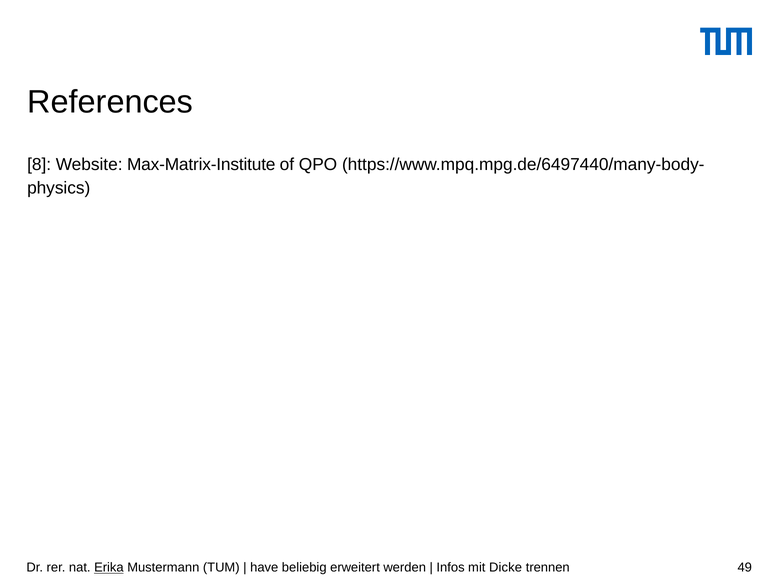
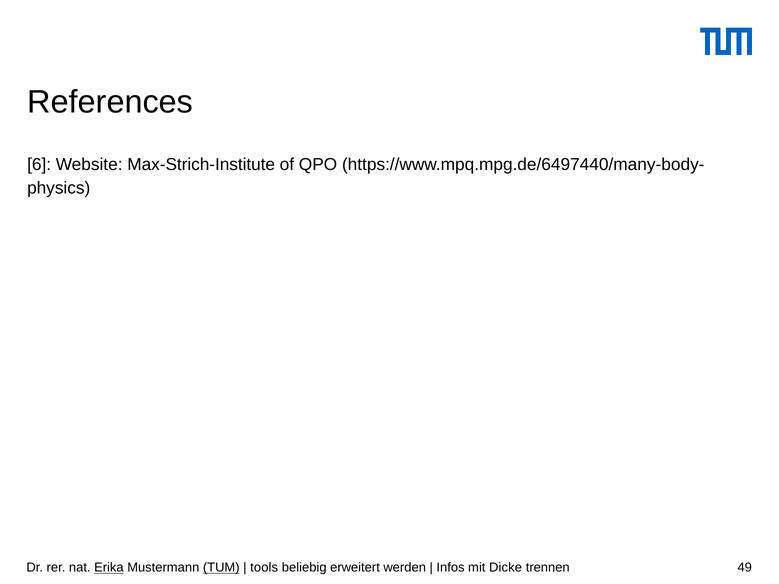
8: 8 -> 6
Max-Matrix-Institute: Max-Matrix-Institute -> Max-Strich-Institute
TUM underline: none -> present
have: have -> tools
